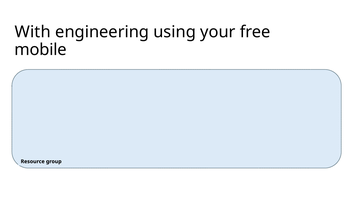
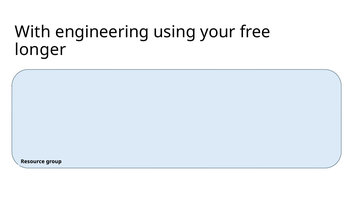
mobile: mobile -> longer
